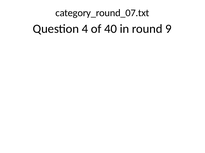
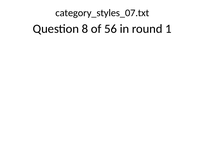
category_round_07.txt: category_round_07.txt -> category_styles_07.txt
4: 4 -> 8
40: 40 -> 56
9: 9 -> 1
